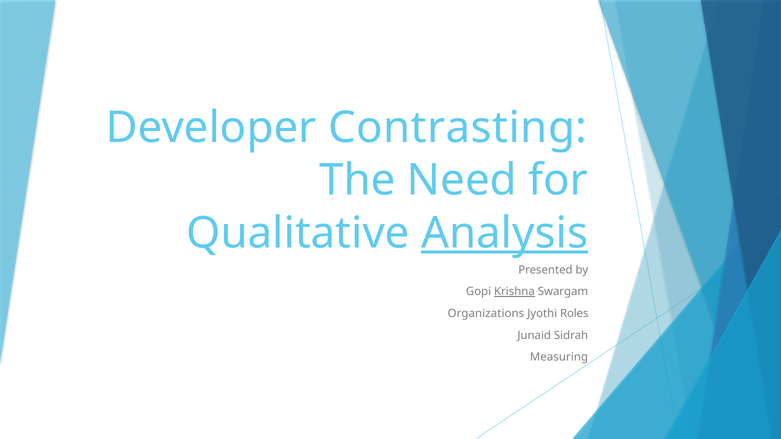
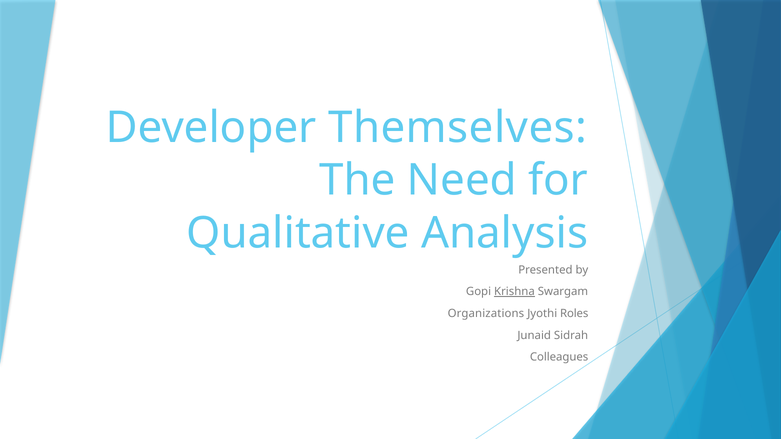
Contrasting: Contrasting -> Themselves
Analysis underline: present -> none
Measuring: Measuring -> Colleagues
